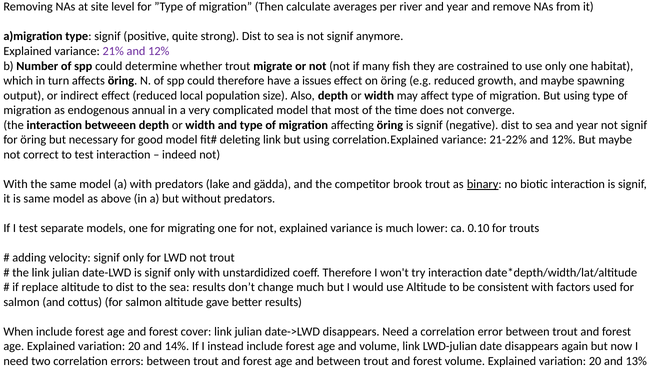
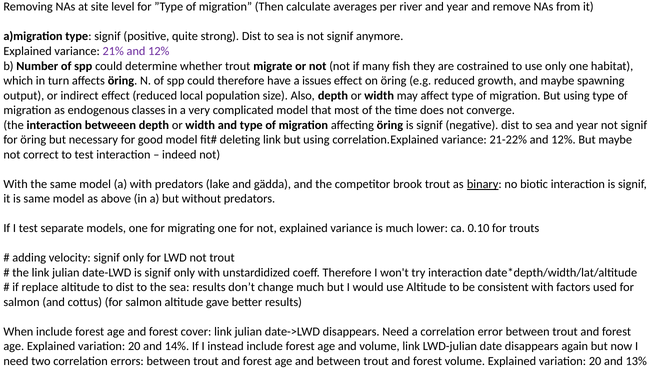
annual: annual -> classes
